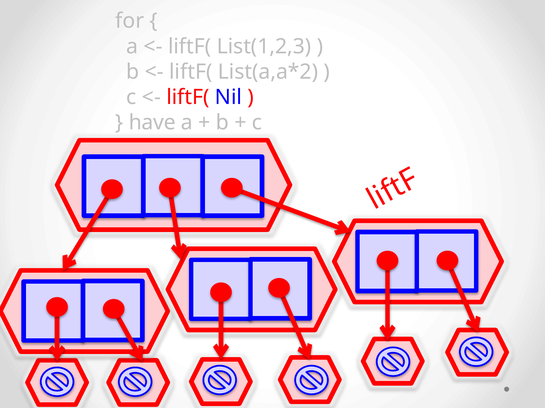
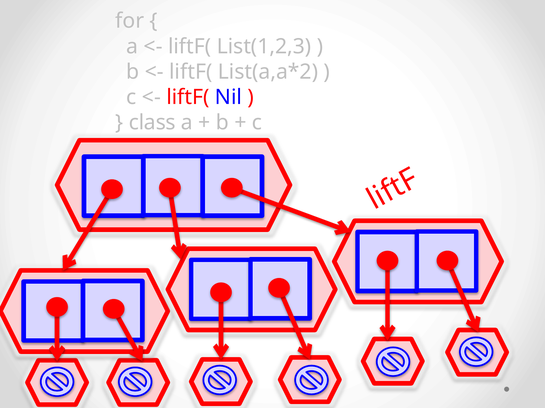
have: have -> class
